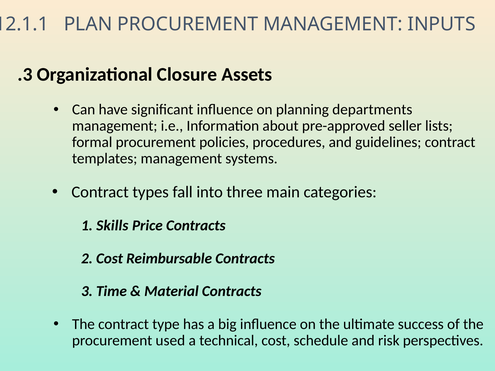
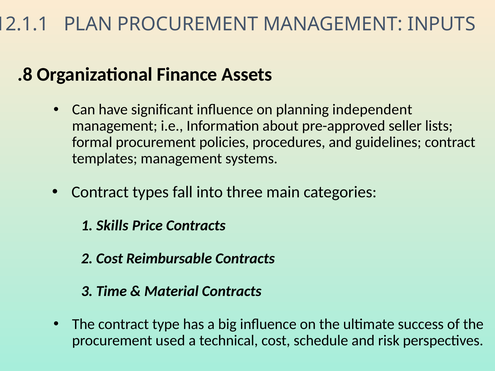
.3: .3 -> .8
Closure: Closure -> Finance
departments: departments -> independent
